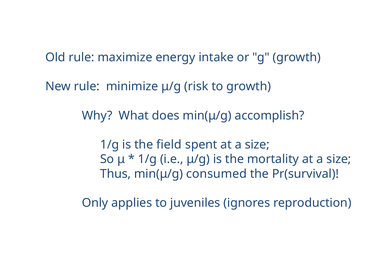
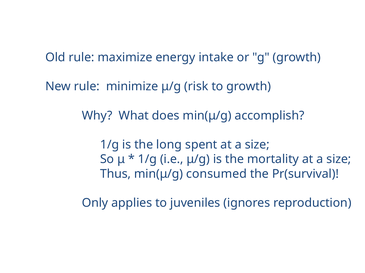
field: field -> long
